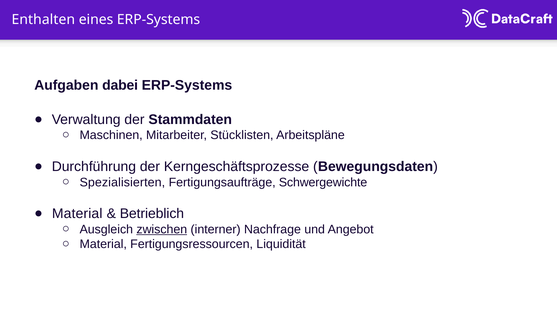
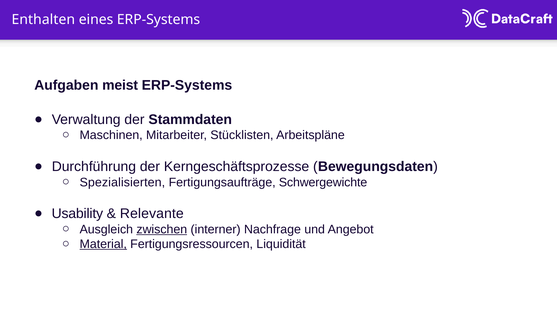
dabei: dabei -> meist
Material at (77, 214): Material -> Usability
Betrieblich: Betrieblich -> Relevante
Material at (103, 244) underline: none -> present
